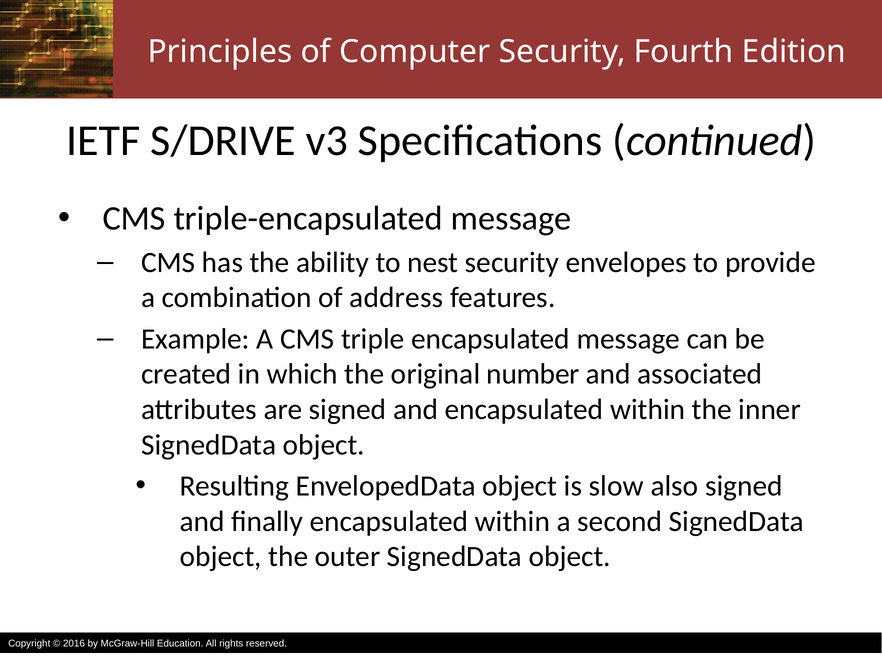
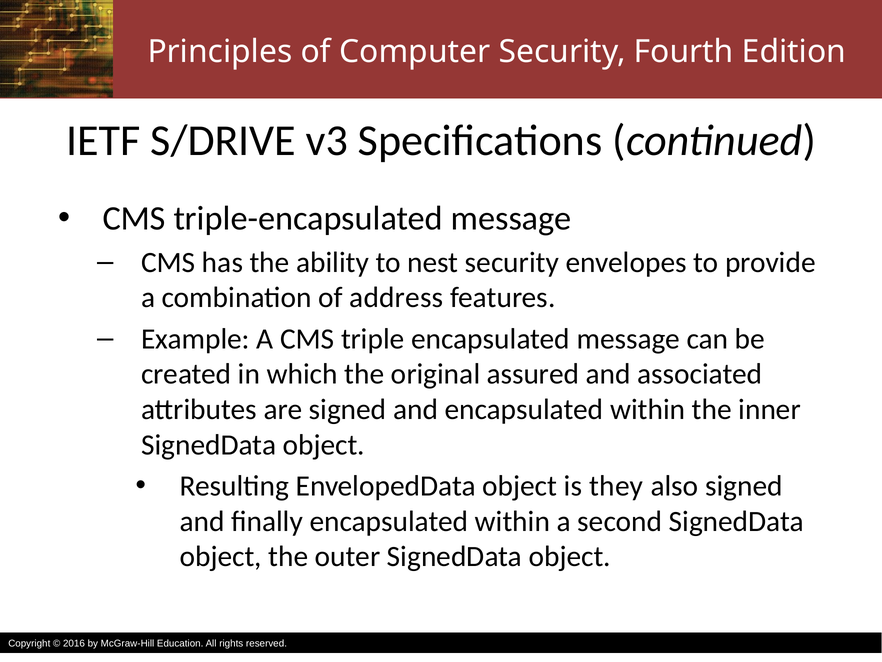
number: number -> assured
slow: slow -> they
